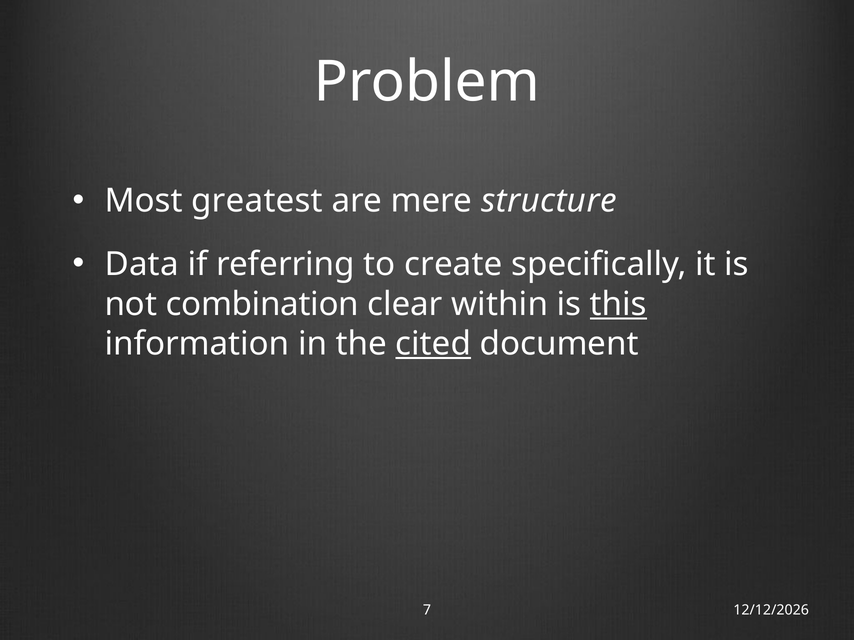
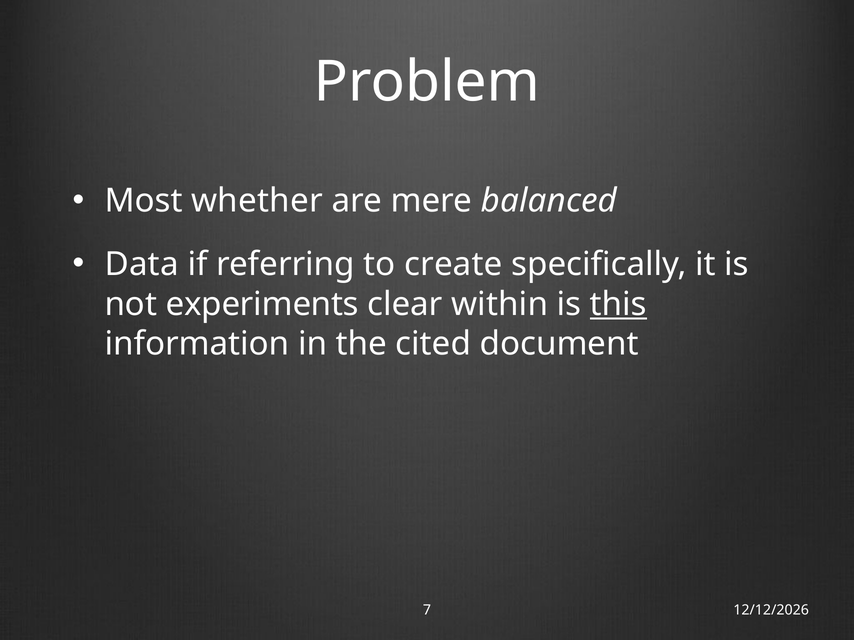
greatest: greatest -> whether
structure: structure -> balanced
combination: combination -> experiments
cited underline: present -> none
